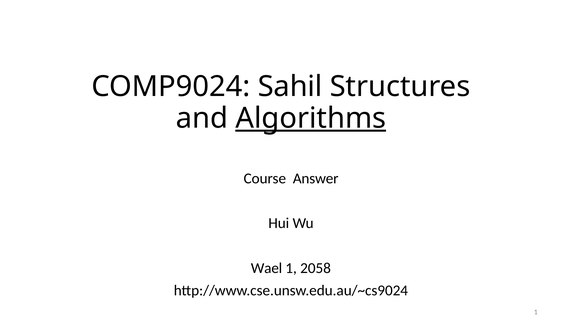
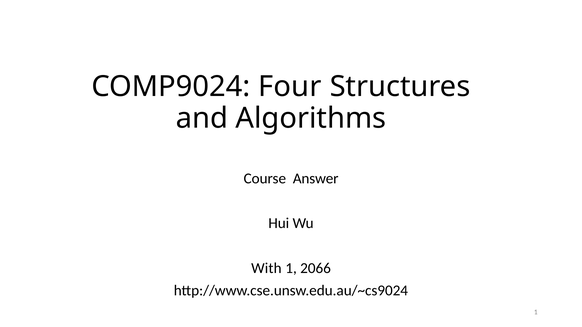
Sahil: Sahil -> Four
Algorithms underline: present -> none
Wael: Wael -> With
2058: 2058 -> 2066
